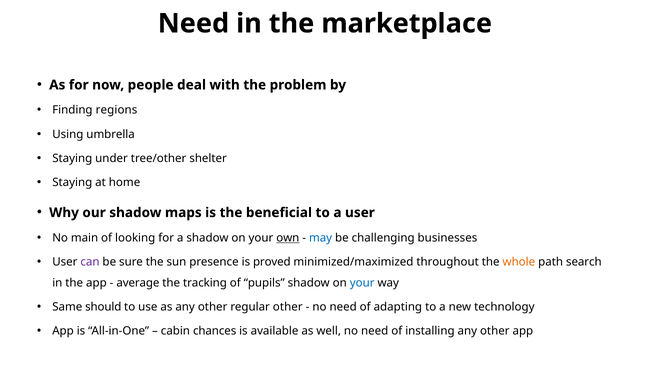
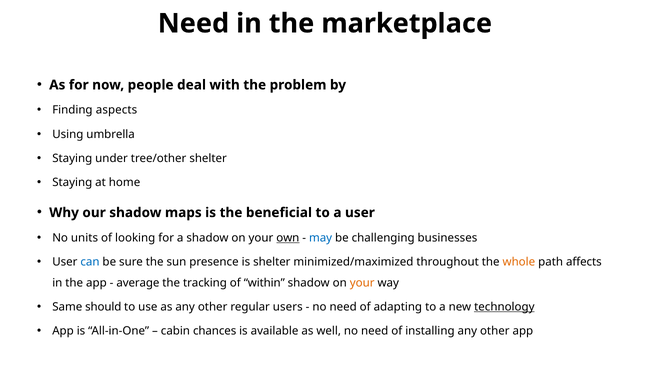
regions: regions -> aspects
main: main -> units
can colour: purple -> blue
is proved: proved -> shelter
search: search -> affects
pupils: pupils -> within
your at (362, 282) colour: blue -> orange
regular other: other -> users
technology underline: none -> present
